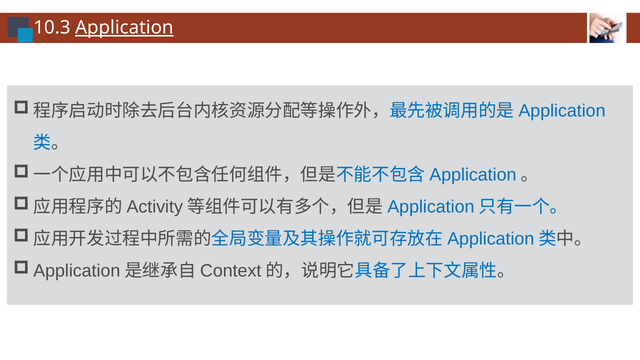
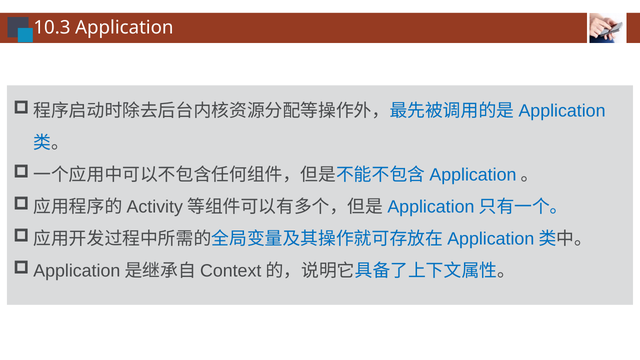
Application underline: present -> none
